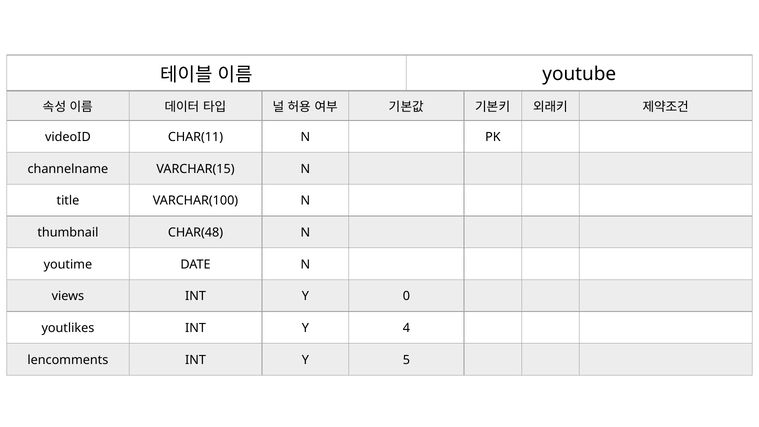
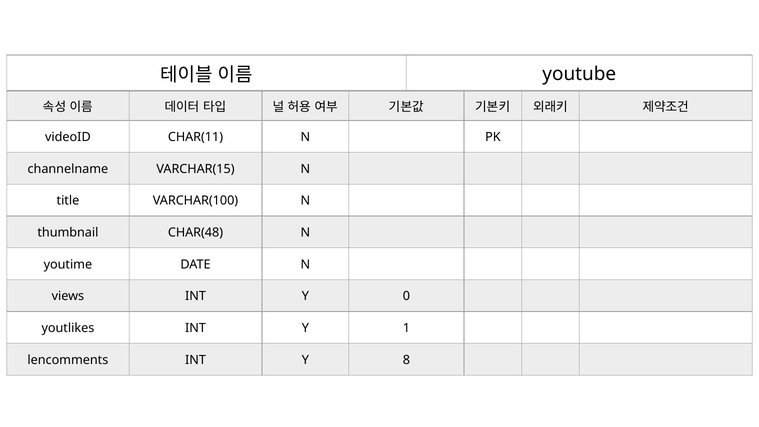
4: 4 -> 1
5: 5 -> 8
